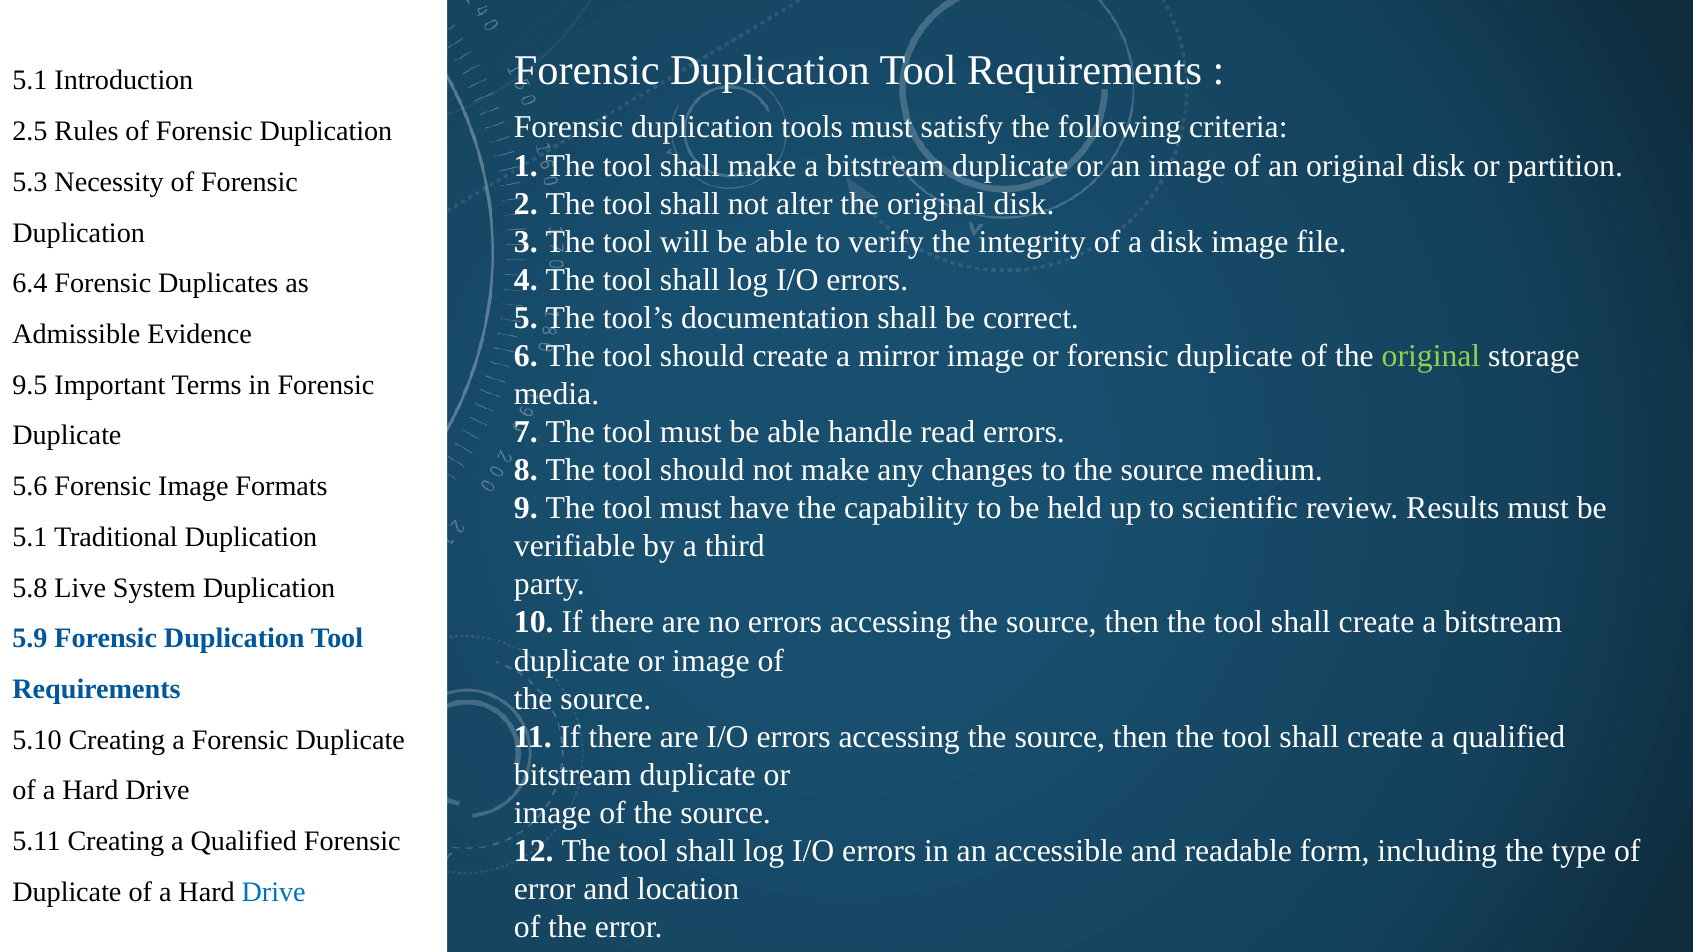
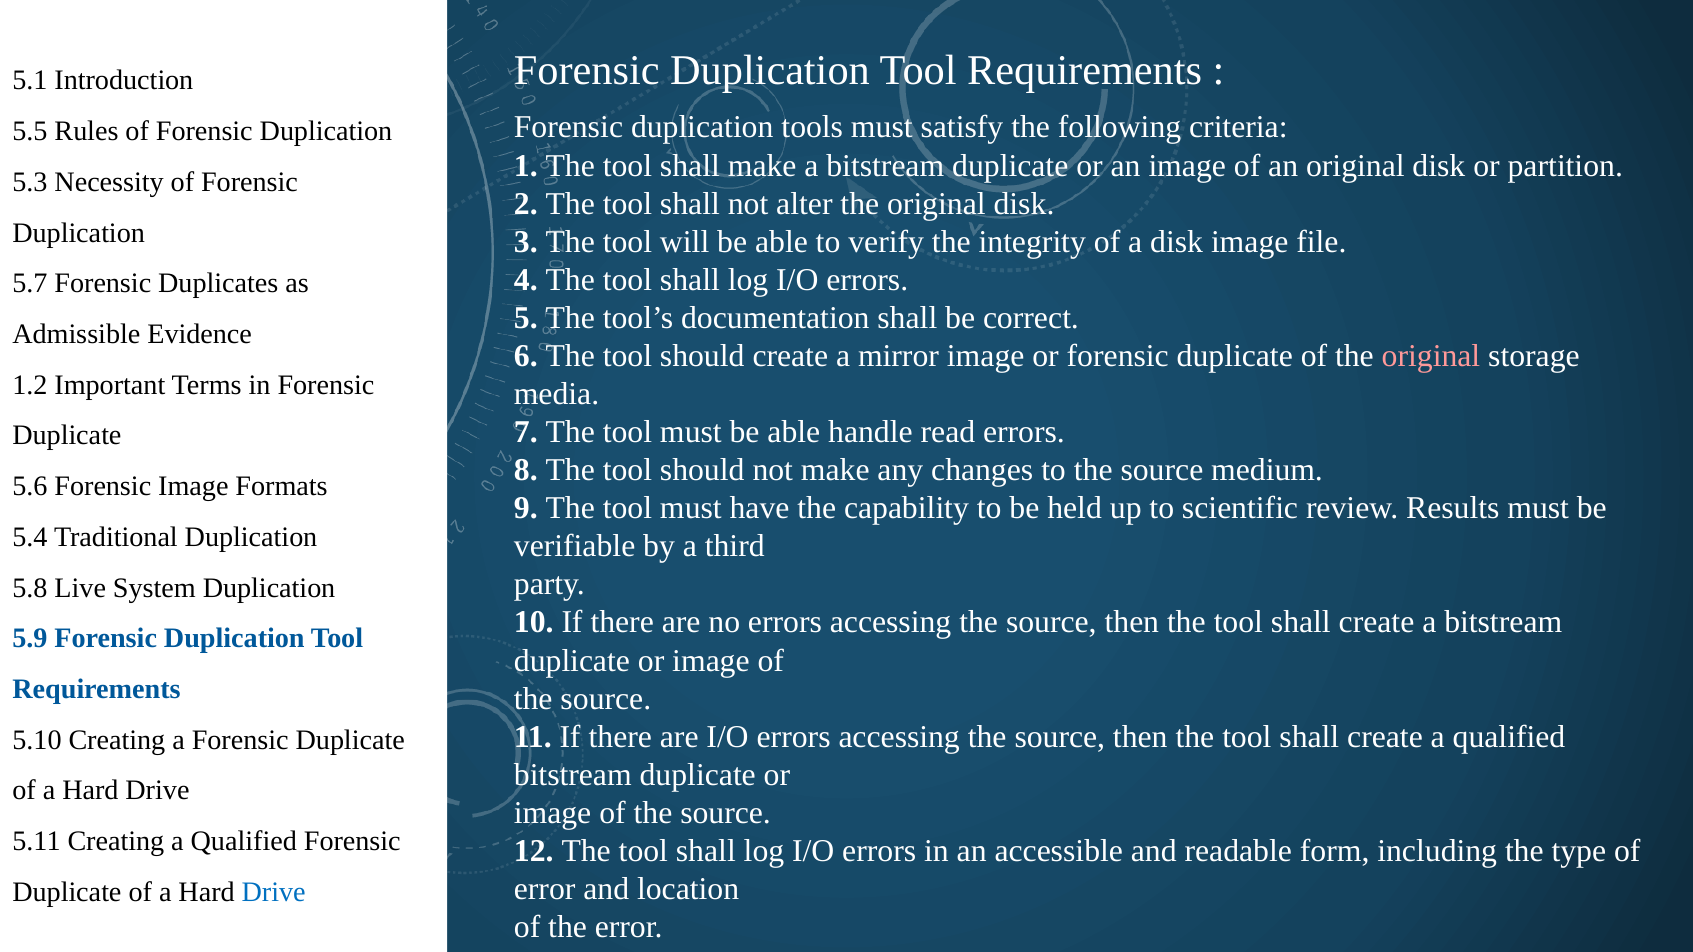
2.5: 2.5 -> 5.5
6.4: 6.4 -> 5.7
original at (1431, 356) colour: light green -> pink
9.5: 9.5 -> 1.2
5.1 at (30, 537): 5.1 -> 5.4
